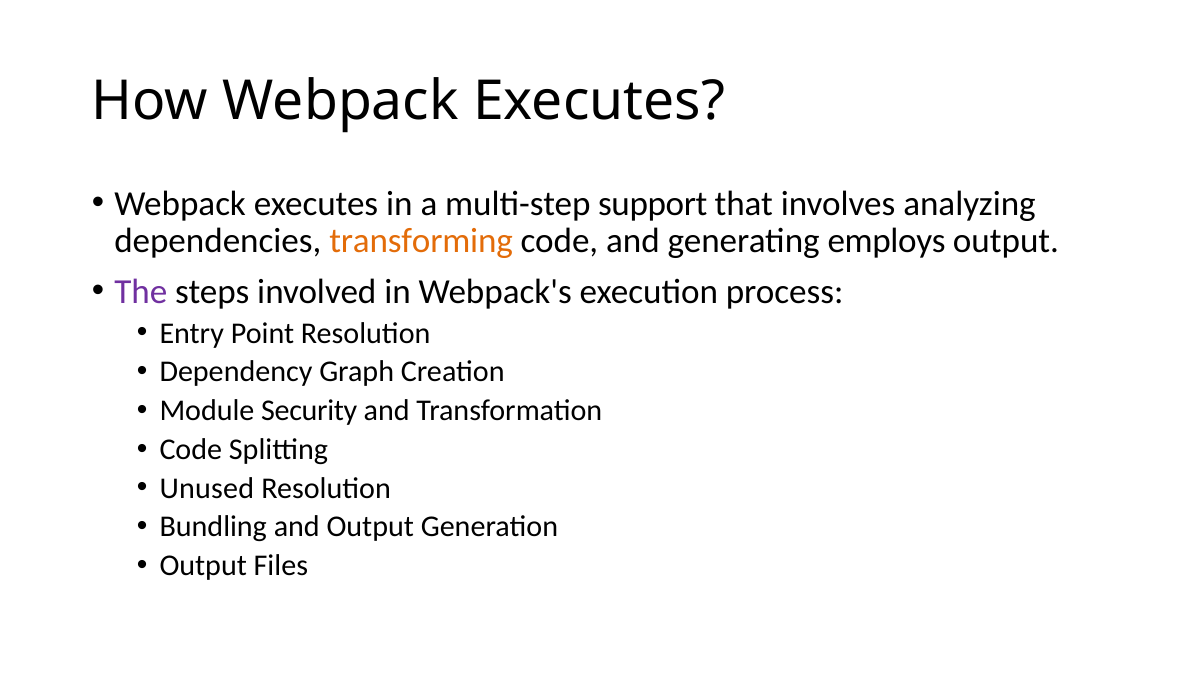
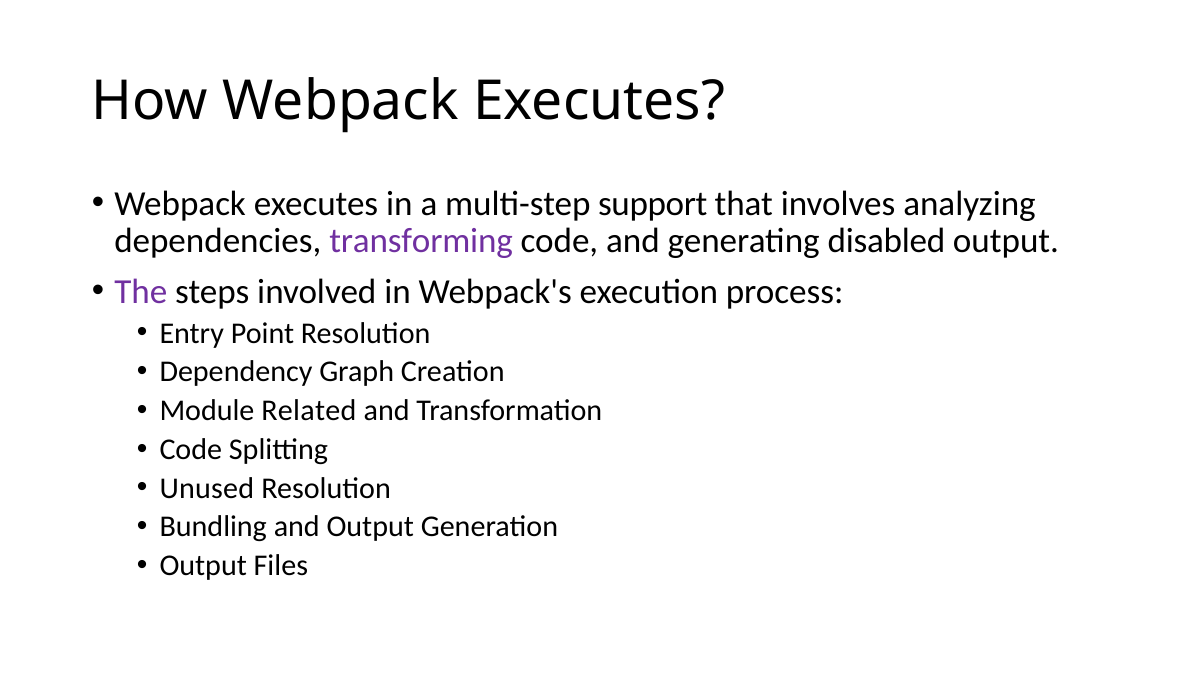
transforming colour: orange -> purple
employs: employs -> disabled
Security: Security -> Related
